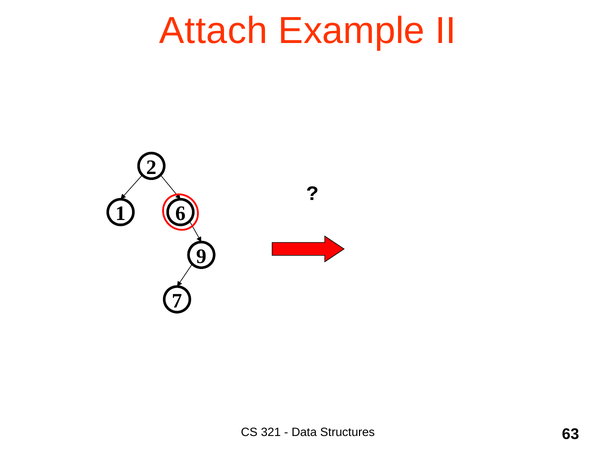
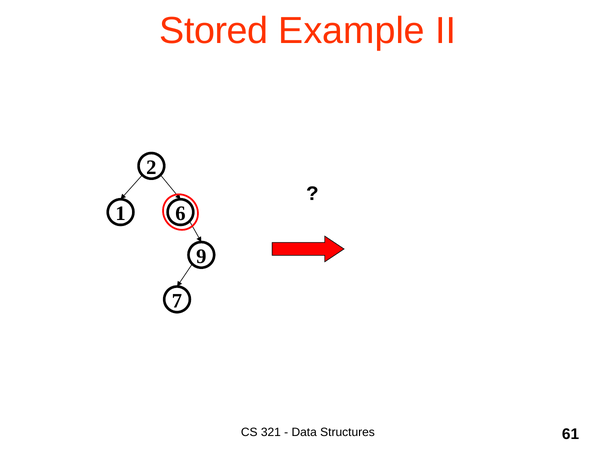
Attach: Attach -> Stored
63: 63 -> 61
